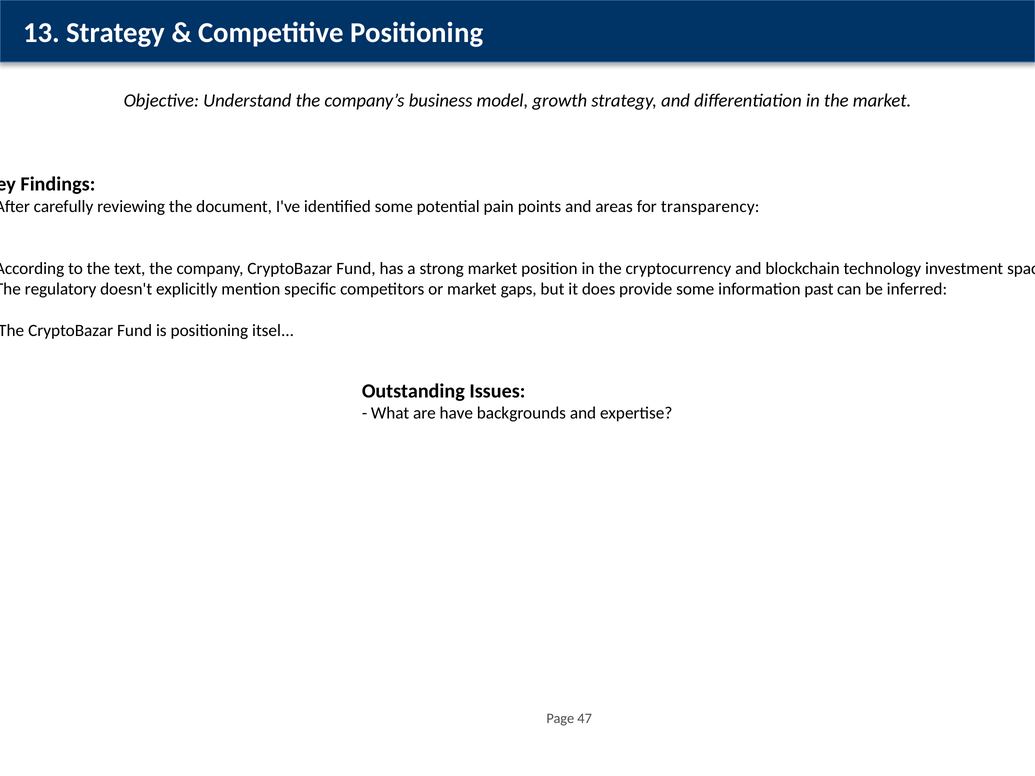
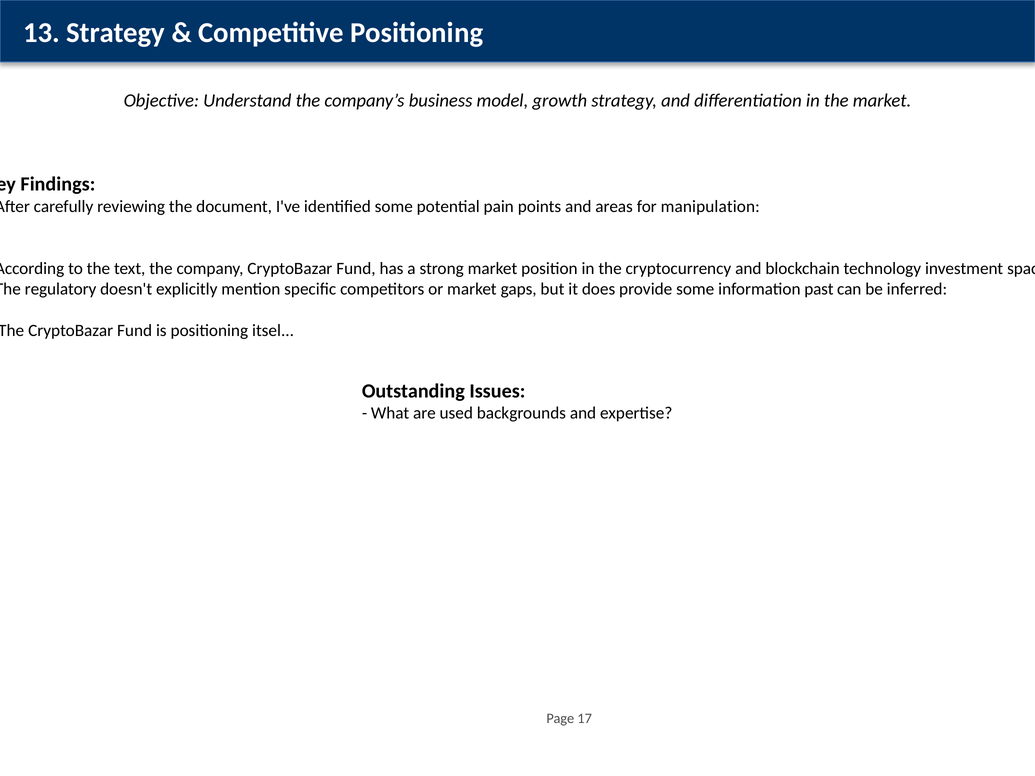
transparency: transparency -> manipulation
have: have -> used
47: 47 -> 17
